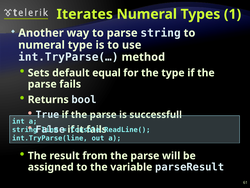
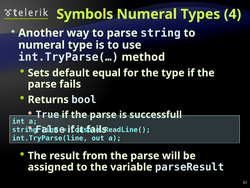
Iterates: Iterates -> Symbols
1: 1 -> 4
